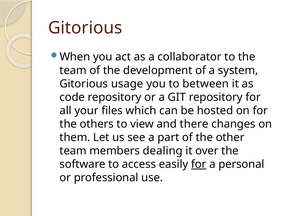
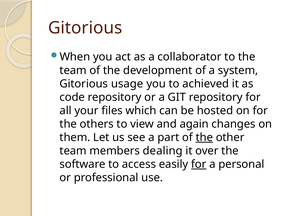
between: between -> achieved
there: there -> again
the at (204, 137) underline: none -> present
